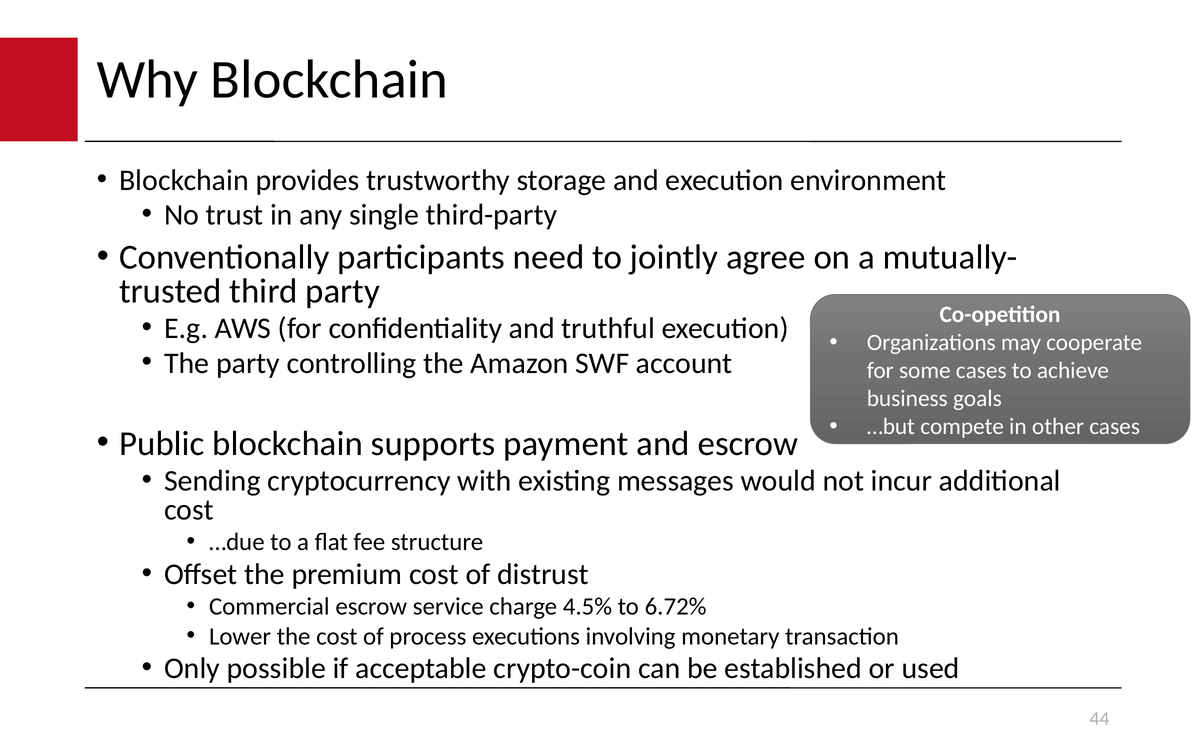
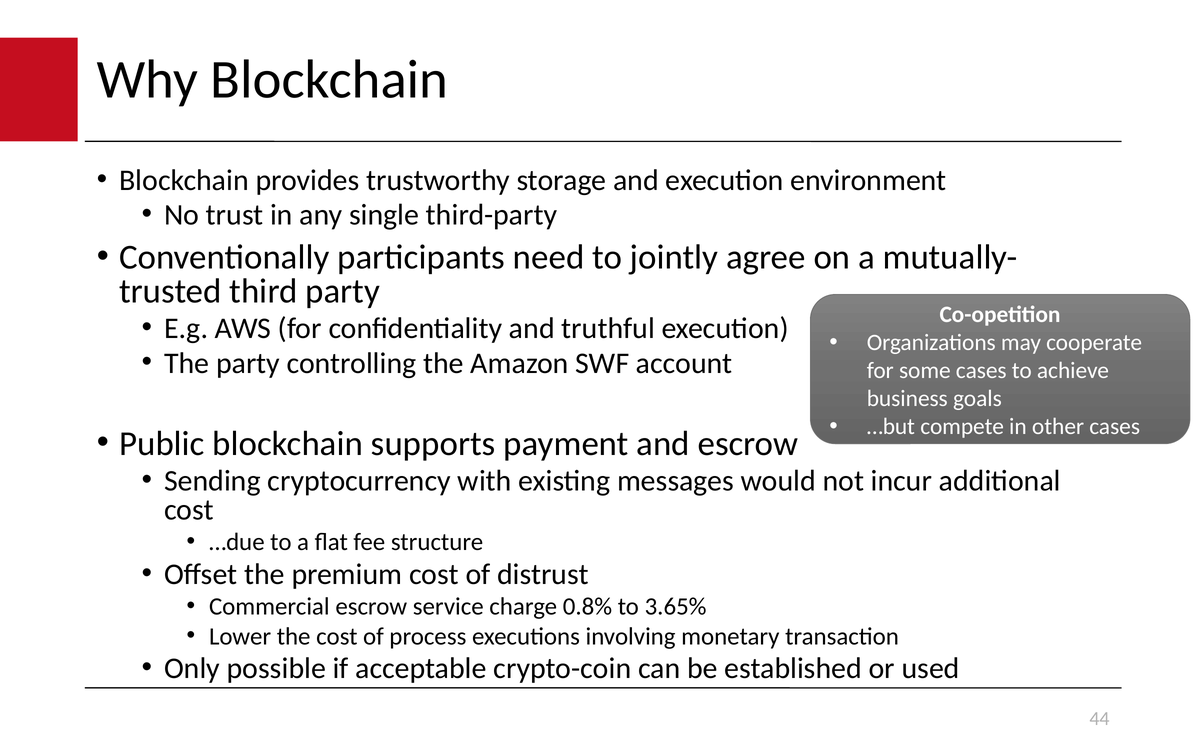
4.5%: 4.5% -> 0.8%
6.72%: 6.72% -> 3.65%
